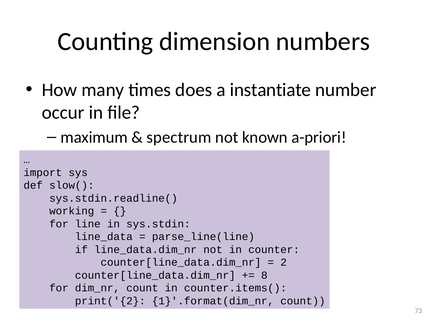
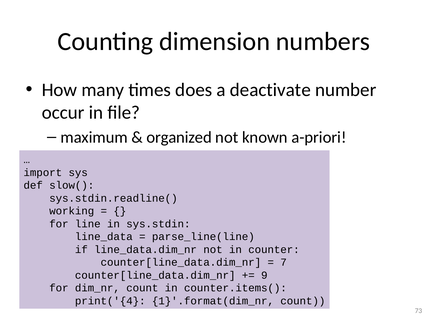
instantiate: instantiate -> deactivate
spectrum: spectrum -> organized
2: 2 -> 7
8: 8 -> 9
print('{2: print('{2 -> print('{4
